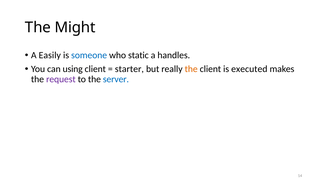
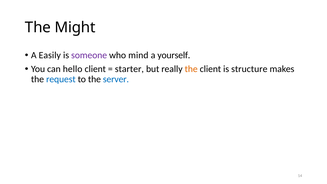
someone colour: blue -> purple
static: static -> mind
handles: handles -> yourself
using: using -> hello
executed: executed -> structure
request colour: purple -> blue
